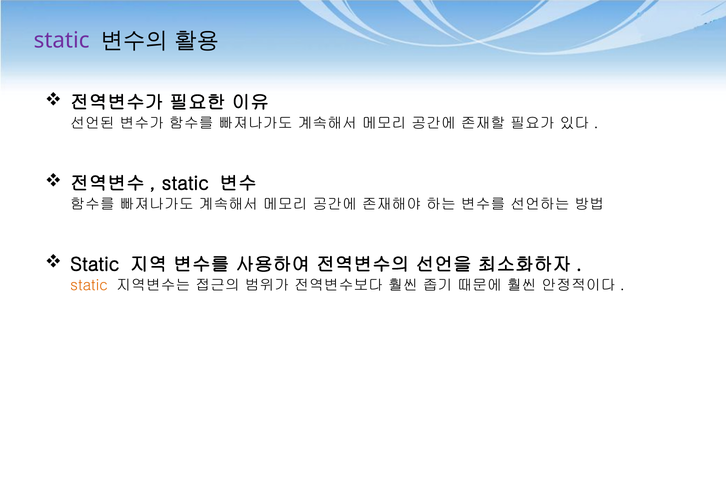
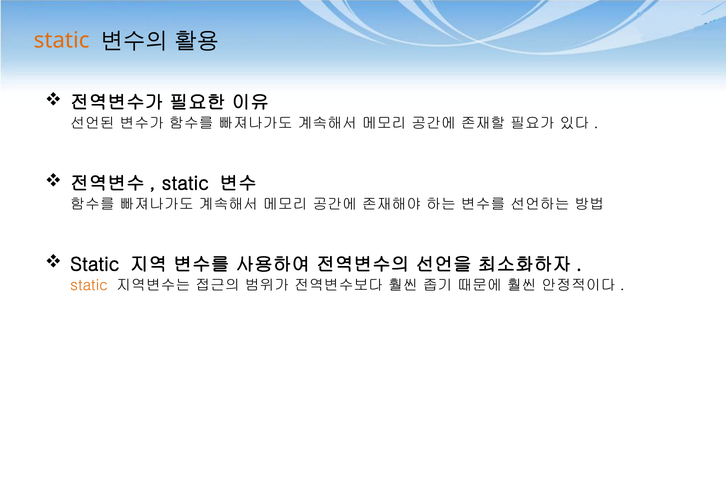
static at (62, 40) colour: purple -> orange
